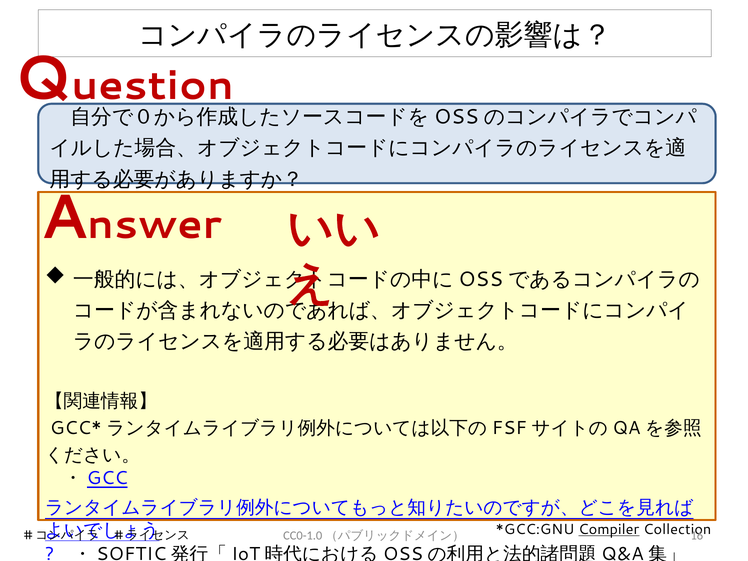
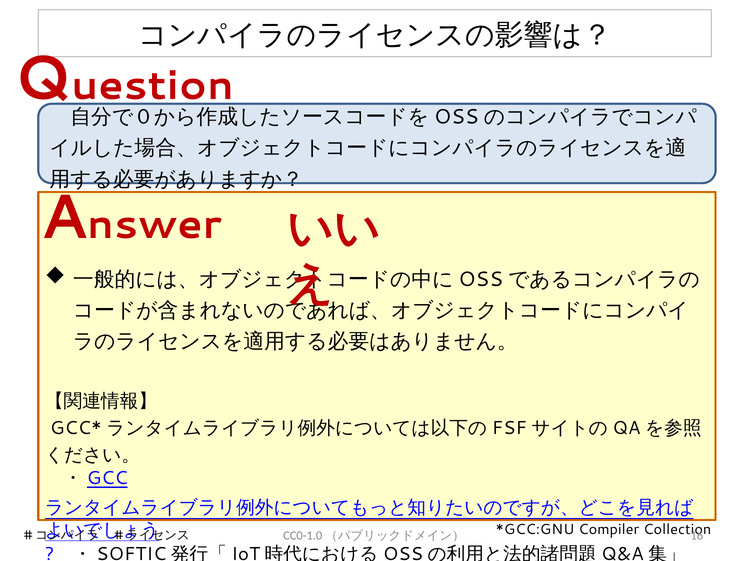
Compiler underline: present -> none
